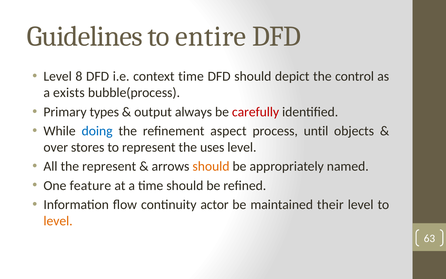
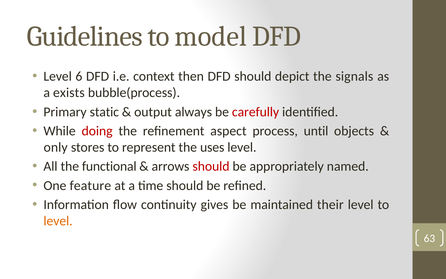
entire: entire -> model
8: 8 -> 6
context time: time -> then
control: control -> signals
types: types -> static
doing colour: blue -> red
over: over -> only
the represent: represent -> functional
should at (211, 166) colour: orange -> red
actor: actor -> gives
